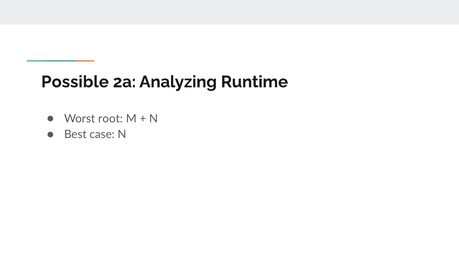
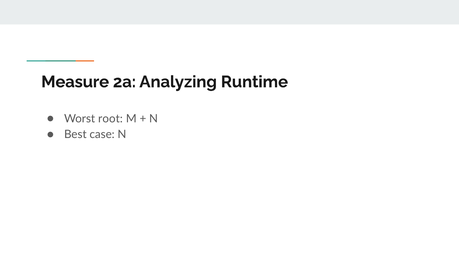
Possible: Possible -> Measure
